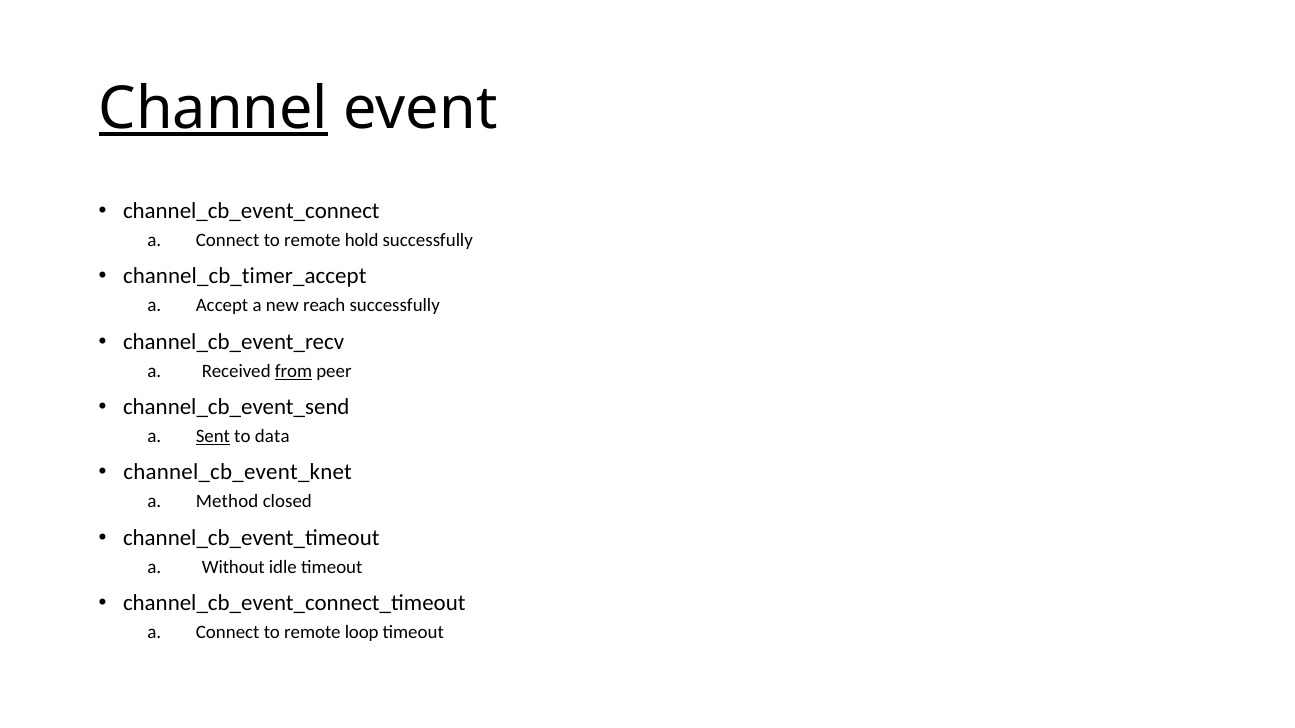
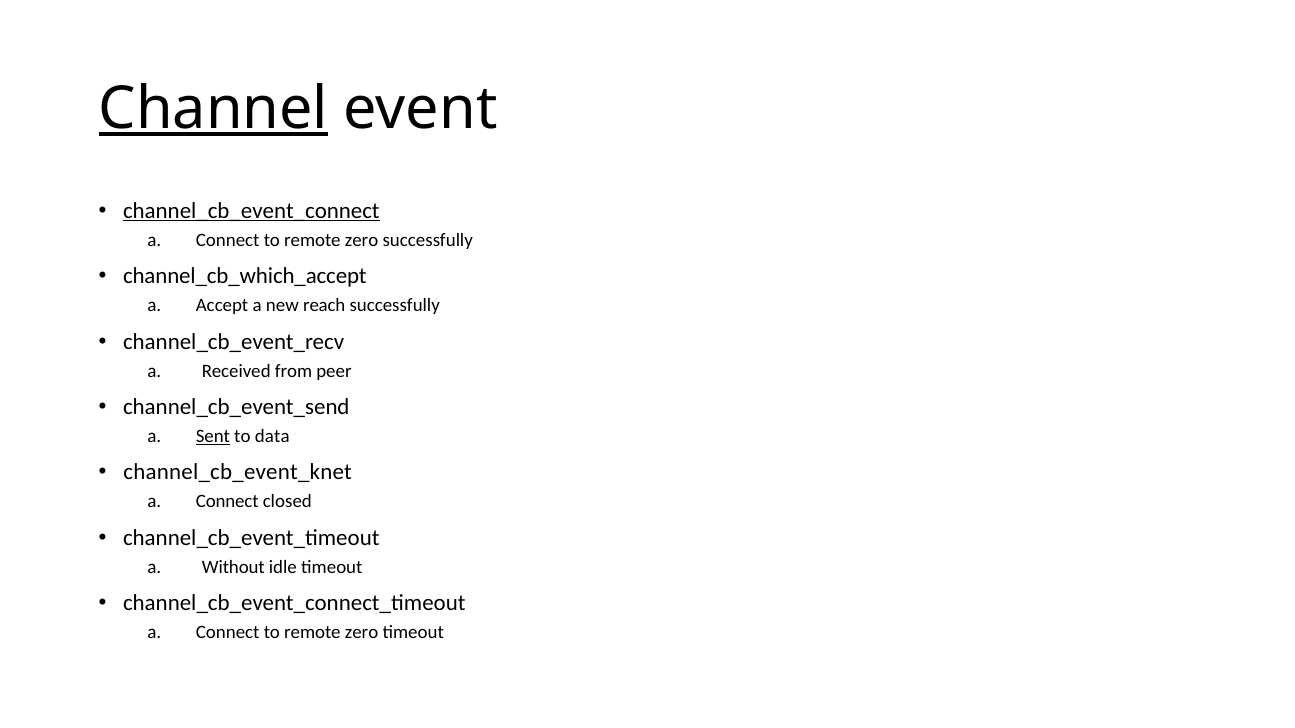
channel_cb_event_connect underline: none -> present
hold at (362, 240): hold -> zero
channel_cb_timer_accept: channel_cb_timer_accept -> channel_cb_which_accept
from underline: present -> none
Method at (227, 502): Method -> Connect
loop at (362, 633): loop -> zero
